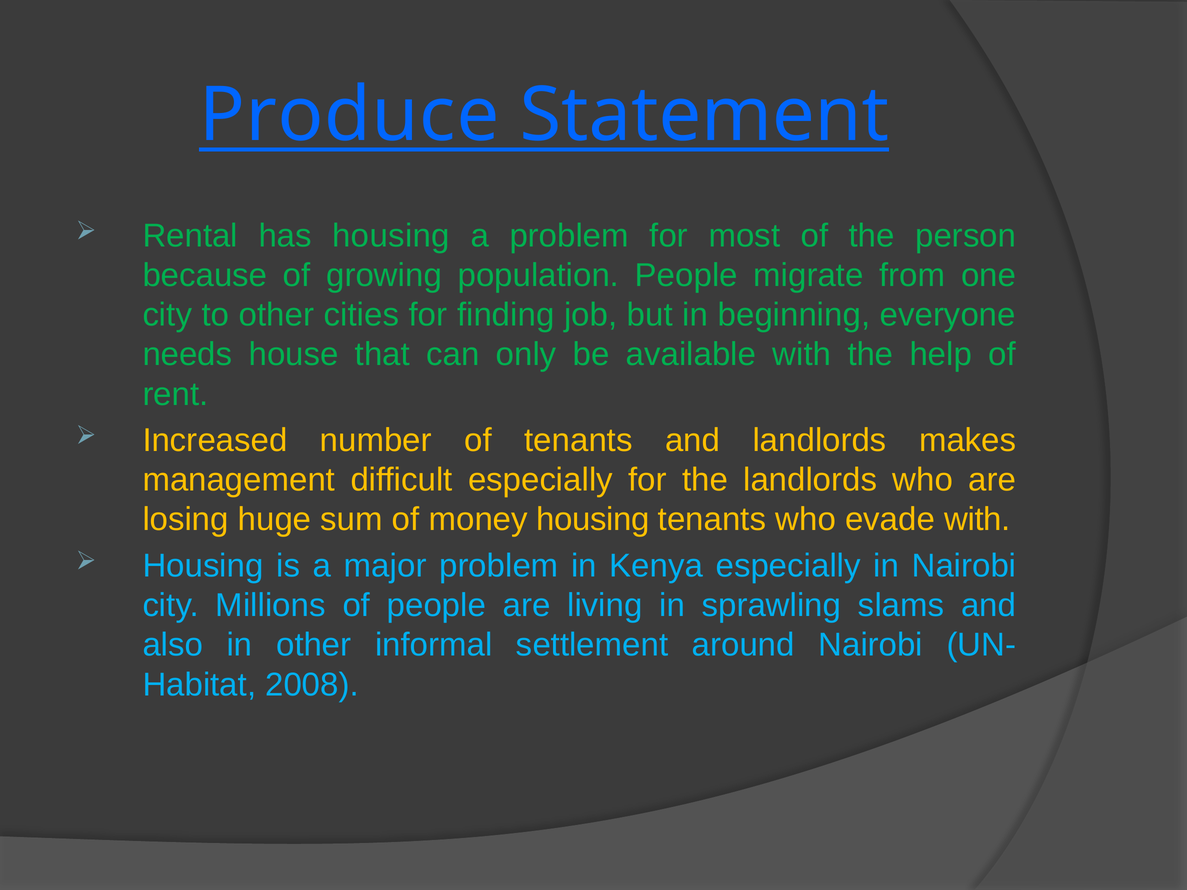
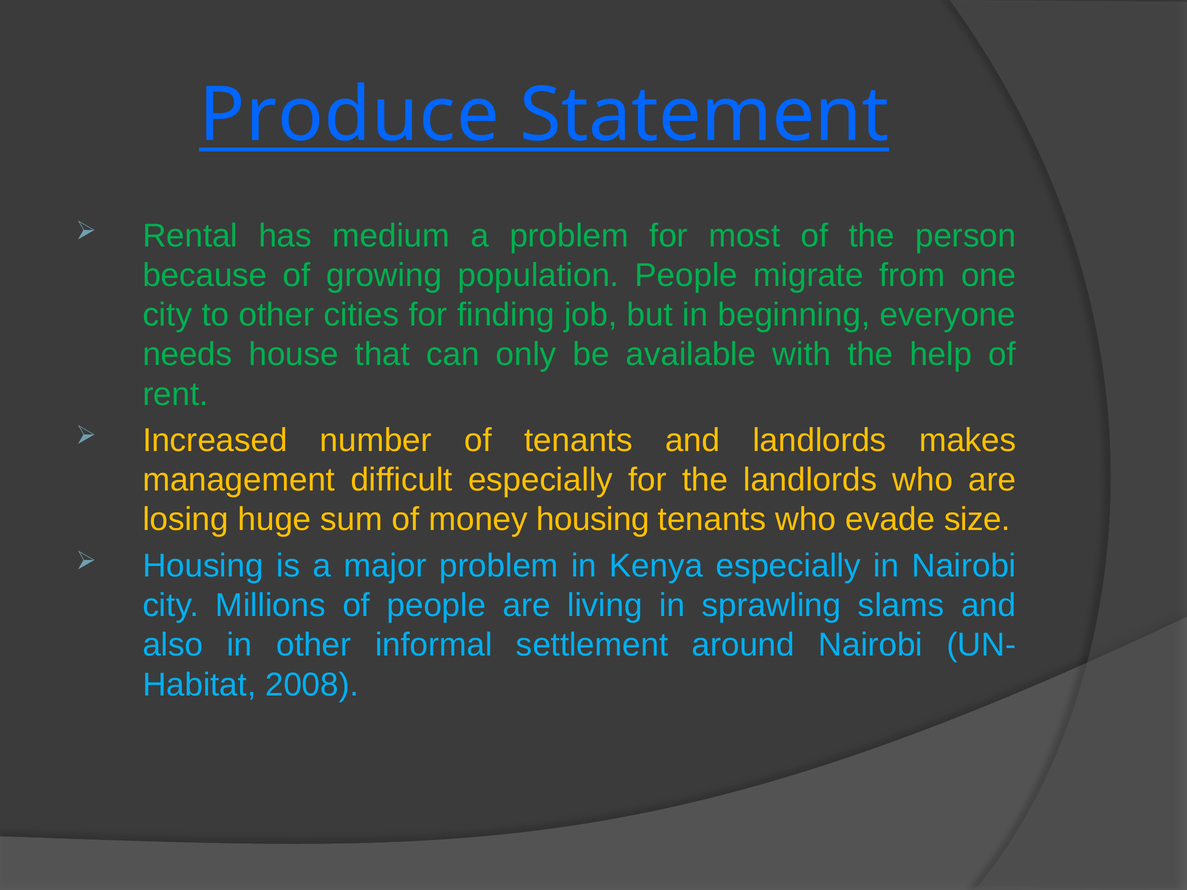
has housing: housing -> medium
evade with: with -> size
